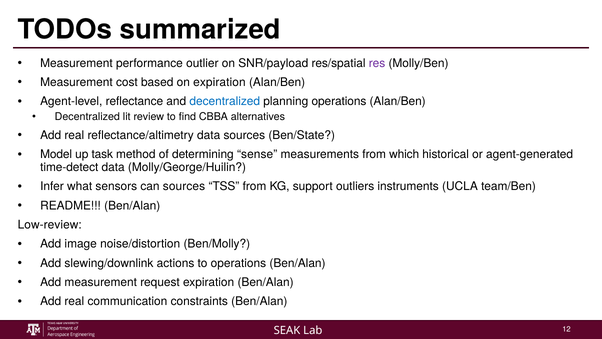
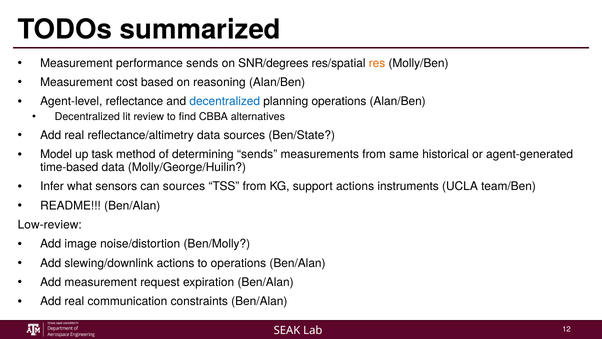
performance outlier: outlier -> sends
SNR/payload: SNR/payload -> SNR/degrees
res colour: purple -> orange
on expiration: expiration -> reasoning
determining sense: sense -> sends
which: which -> same
time-detect: time-detect -> time-based
support outliers: outliers -> actions
